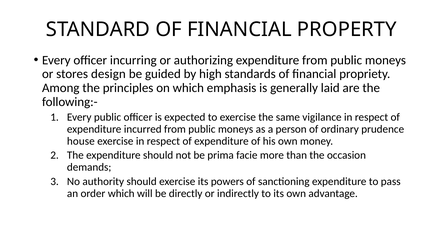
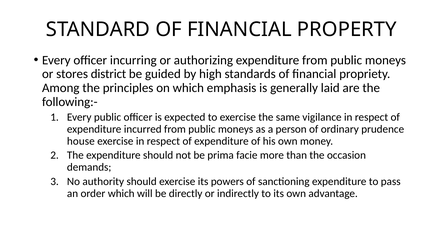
design: design -> district
